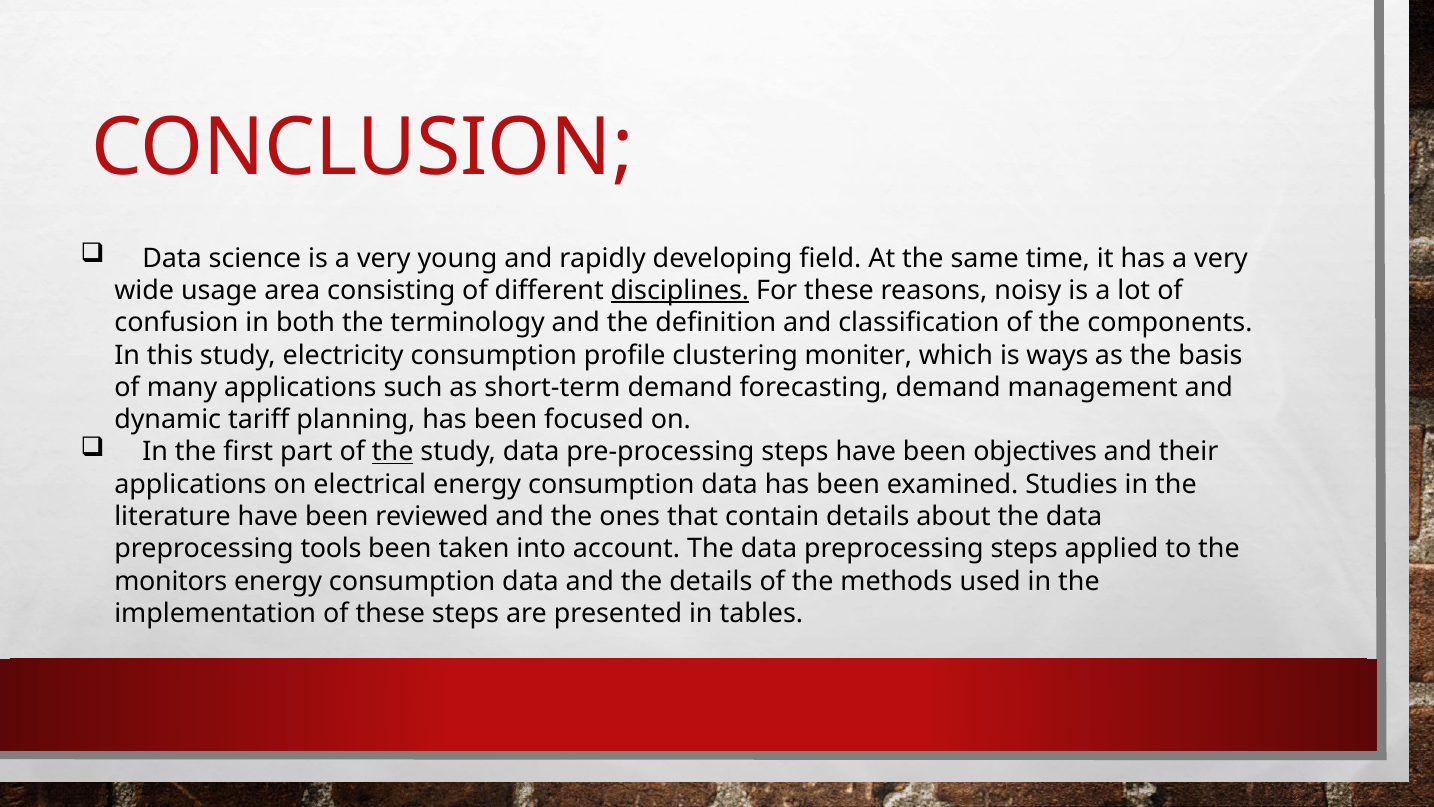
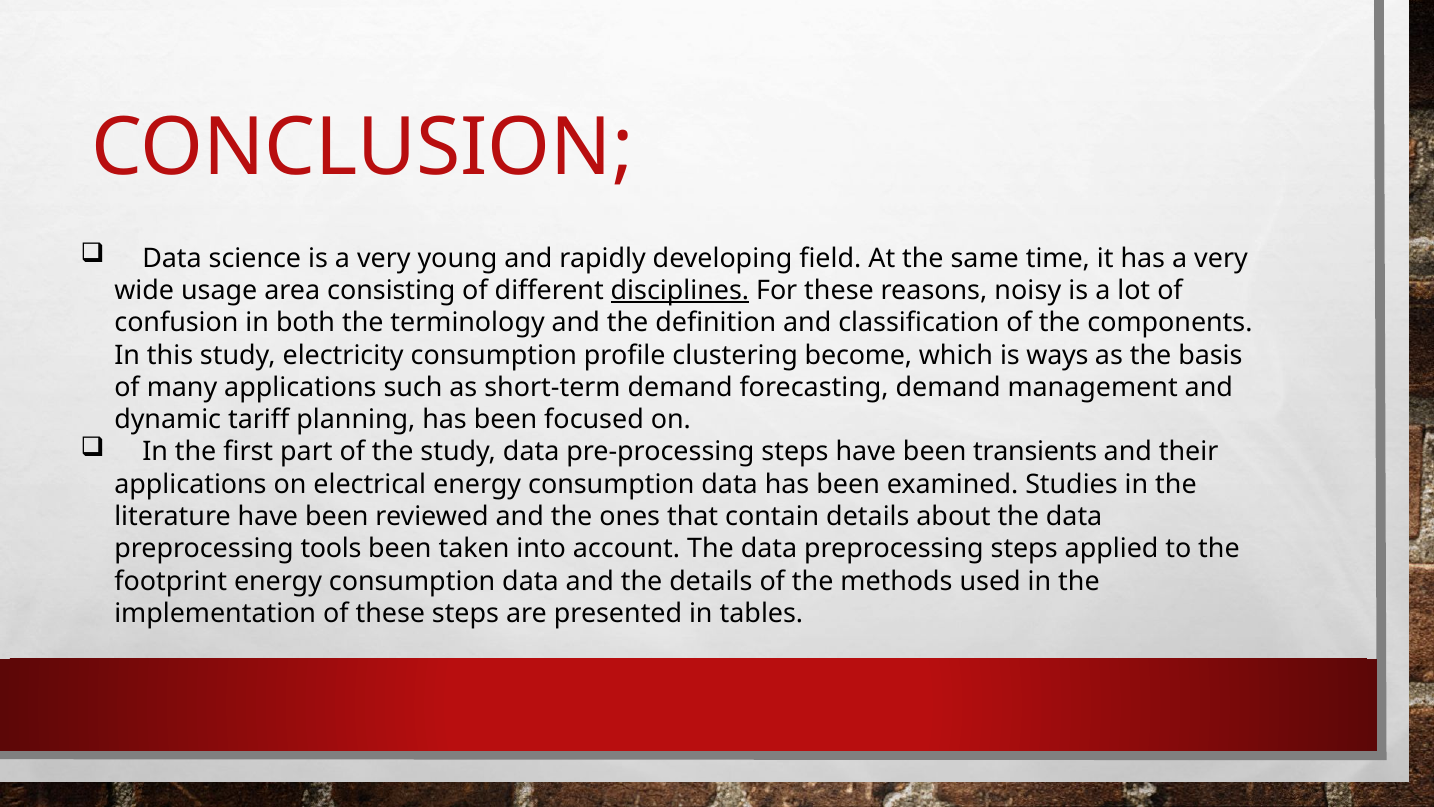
moniter: moniter -> become
the at (393, 452) underline: present -> none
objectives: objectives -> transients
monitors: monitors -> footprint
